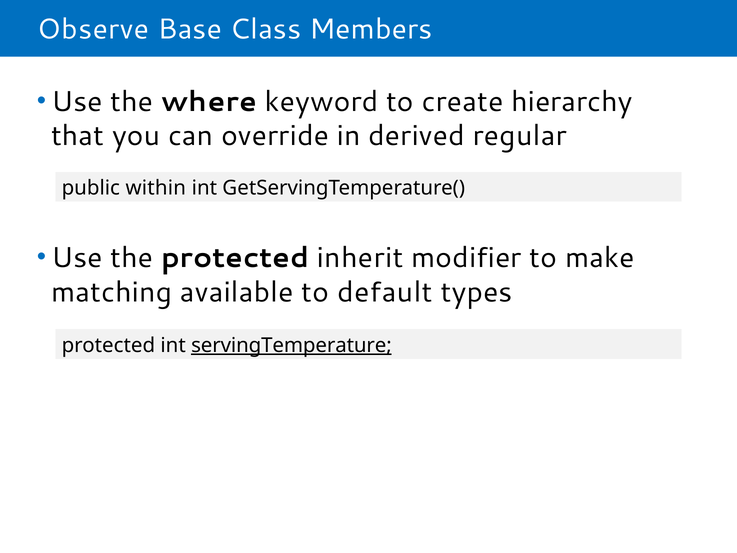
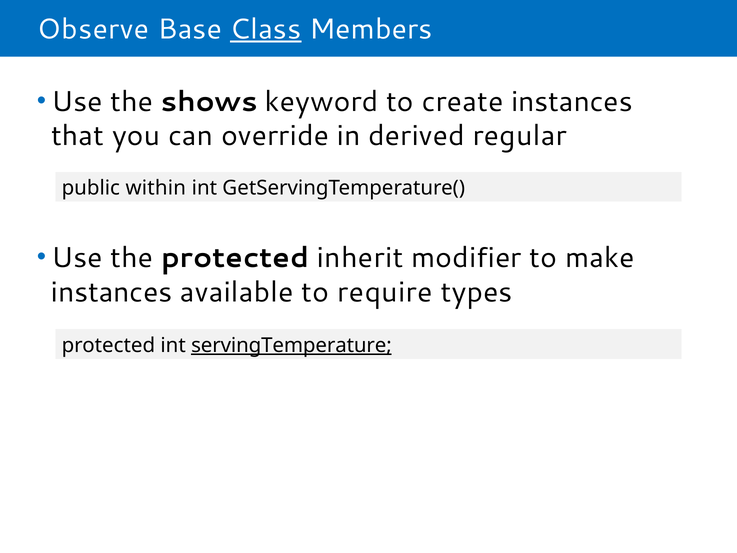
Class underline: none -> present
where: where -> shows
create hierarchy: hierarchy -> instances
matching at (112, 292): matching -> instances
default: default -> require
